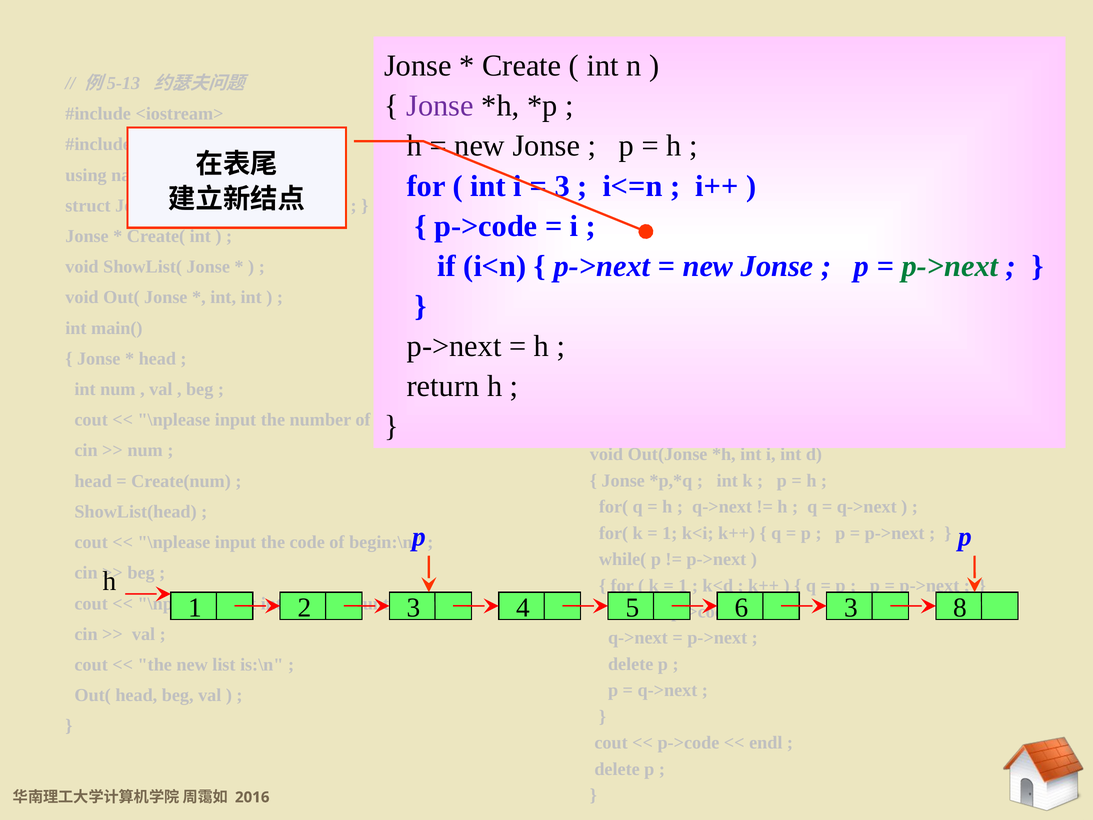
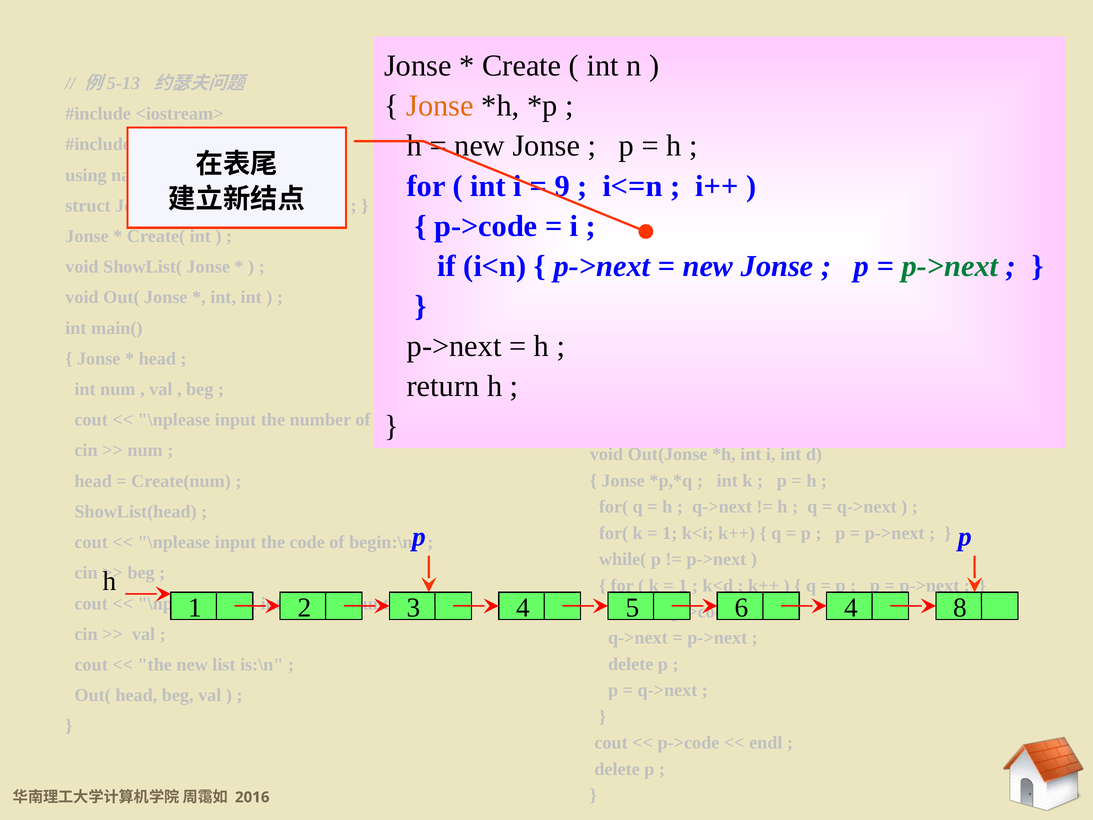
Jonse at (440, 106) colour: purple -> orange
3 at (562, 186): 3 -> 9
3 at (851, 608): 3 -> 4
